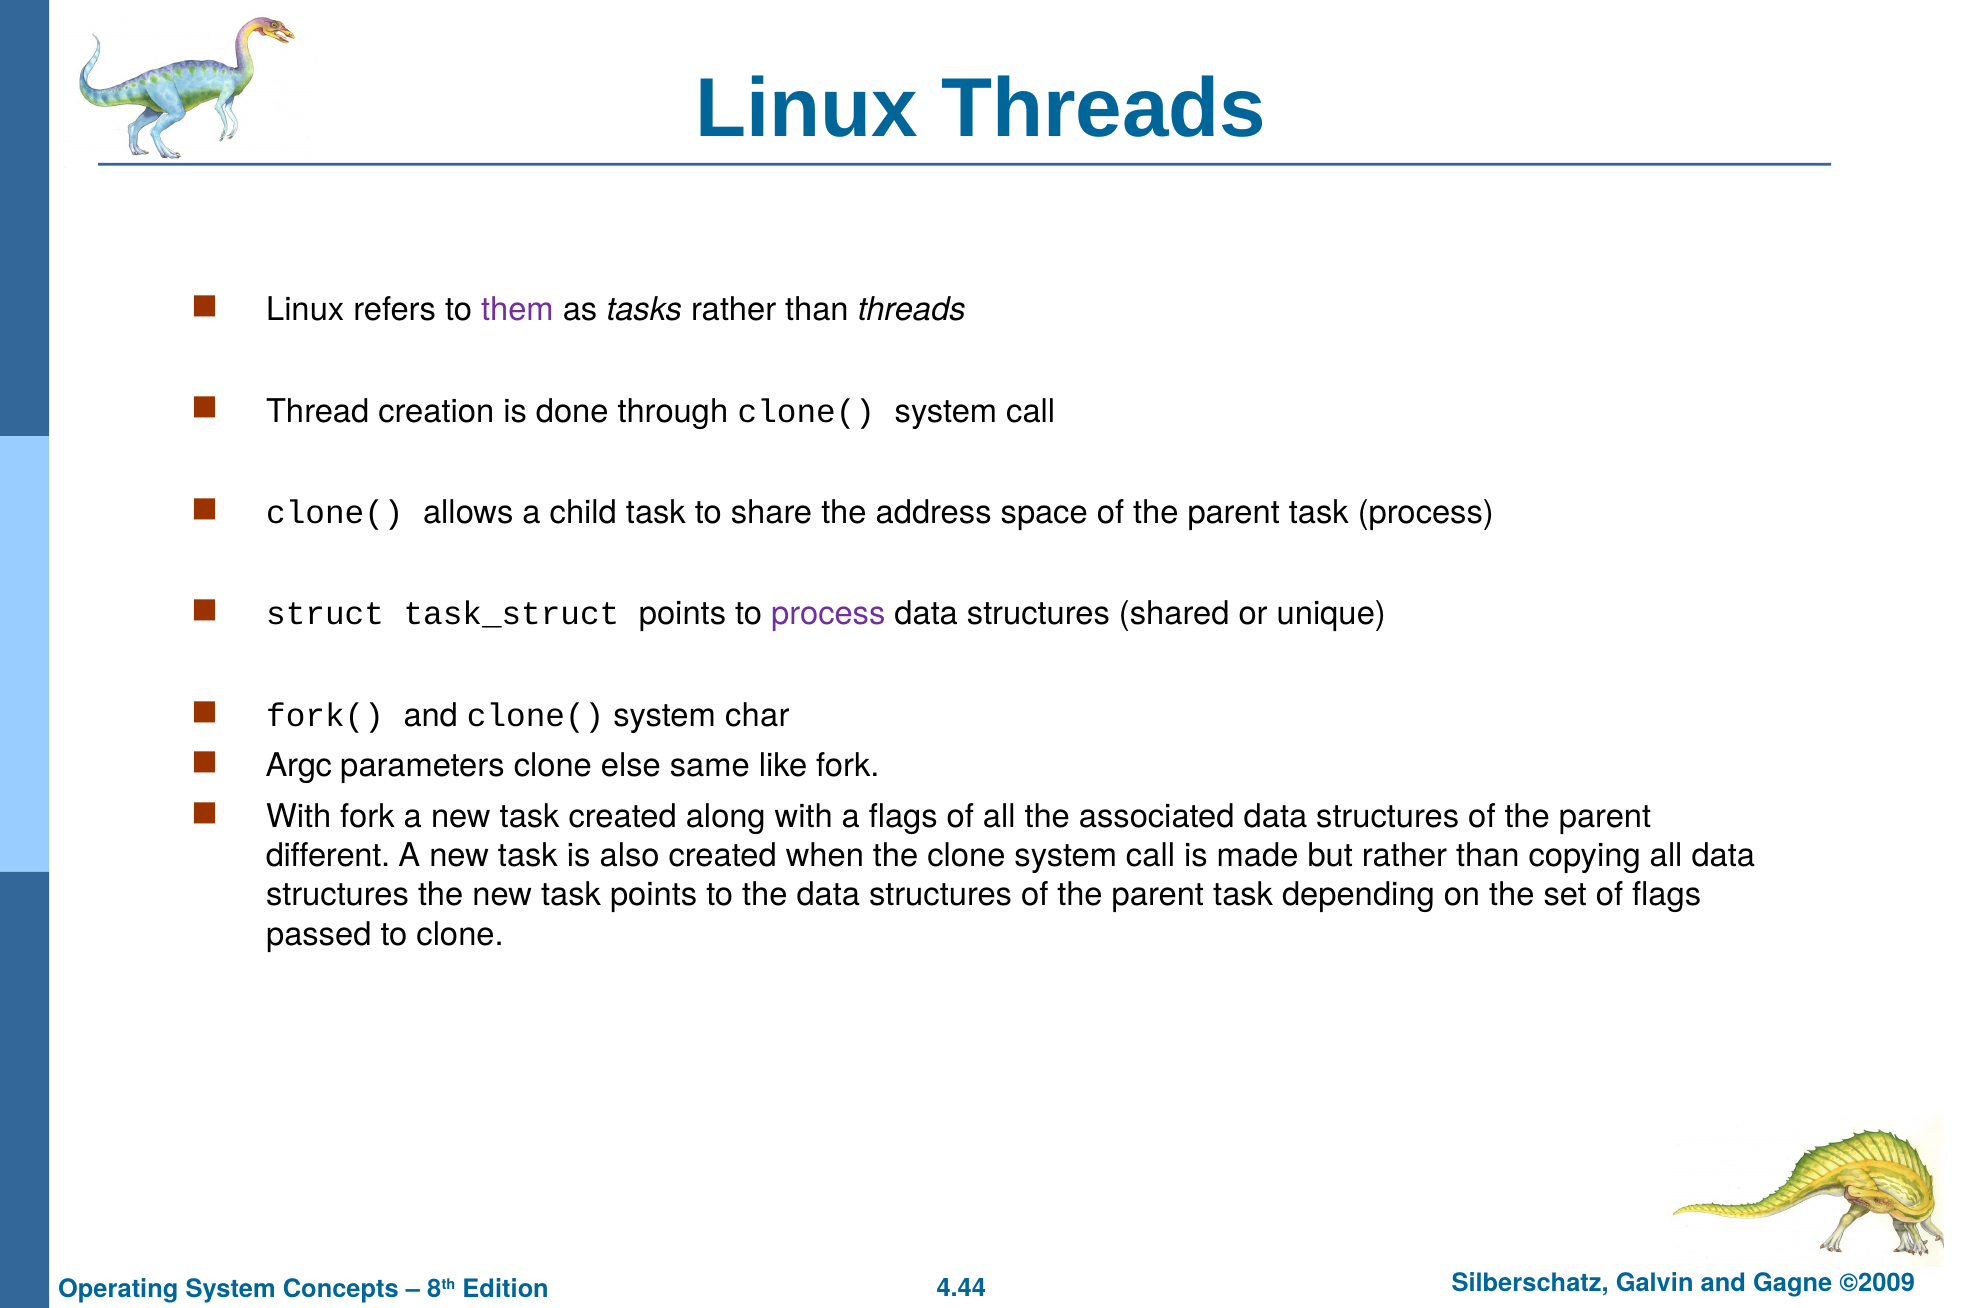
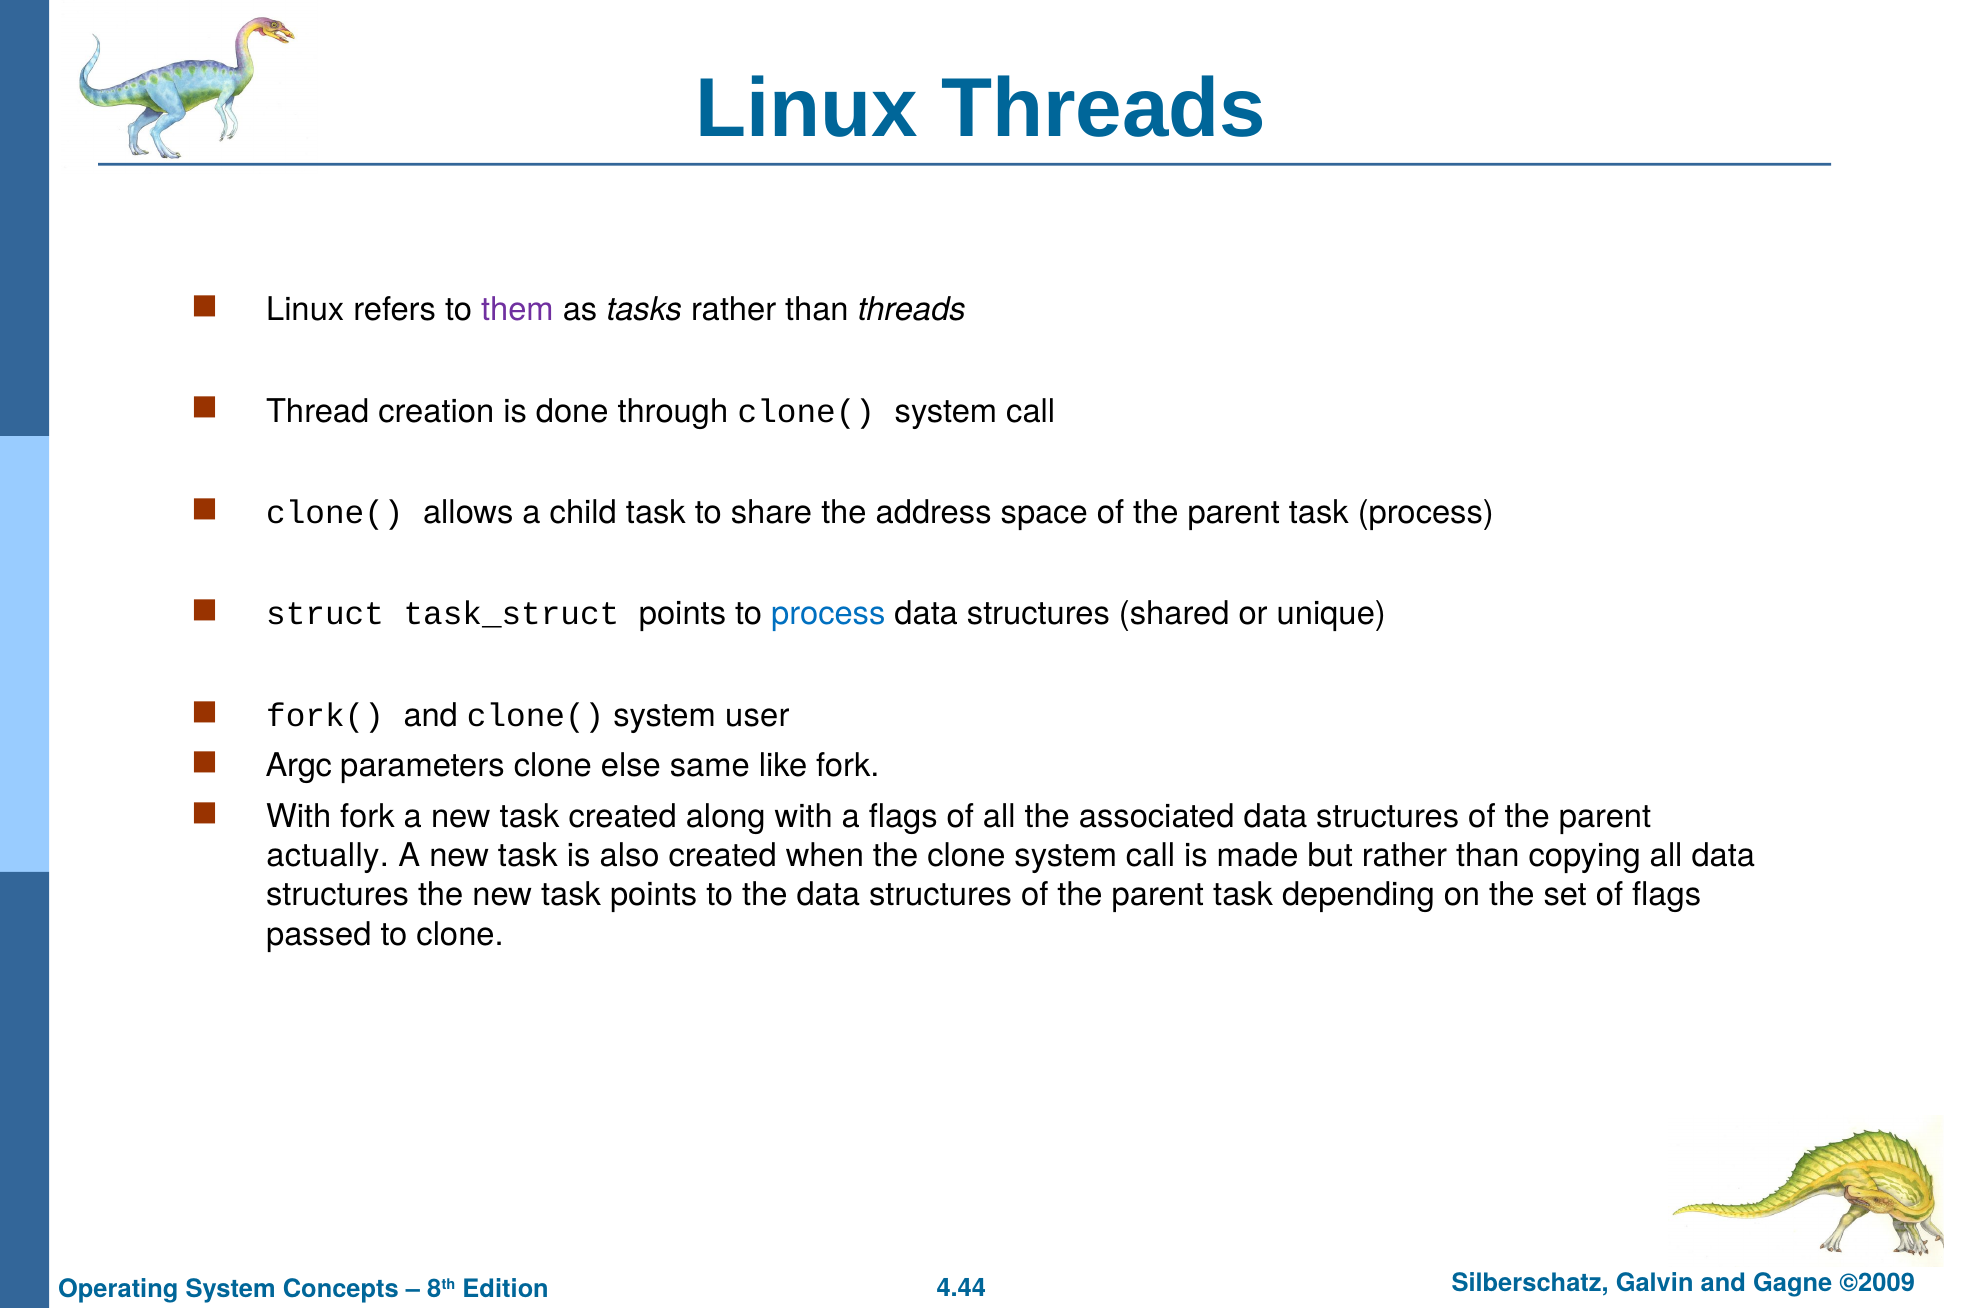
process at (828, 614) colour: purple -> blue
char: char -> user
different: different -> actually
